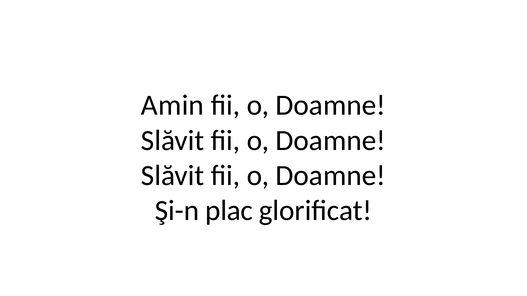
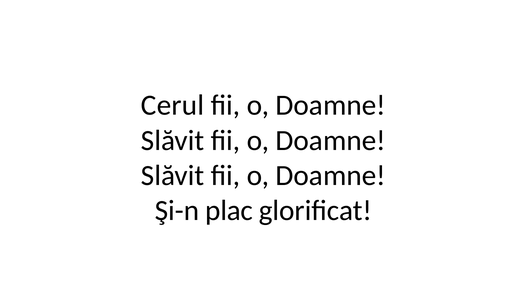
Amin: Amin -> Cerul
